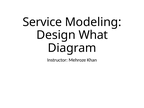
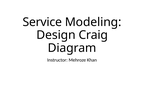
What: What -> Craig
